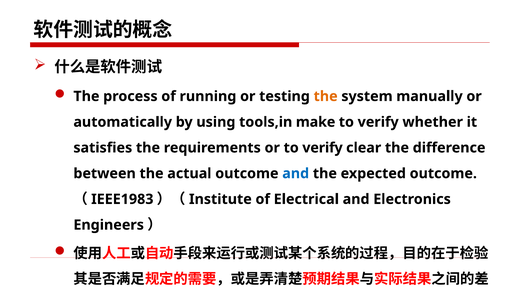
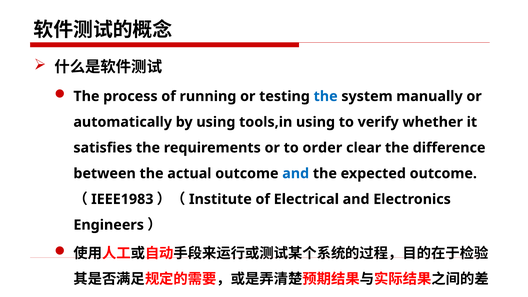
the at (326, 96) colour: orange -> blue
tools,in make: make -> using
or to verify: verify -> order
